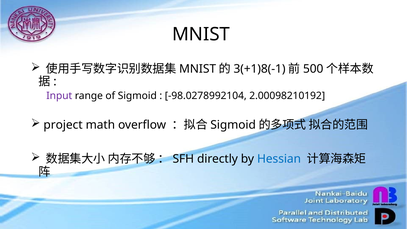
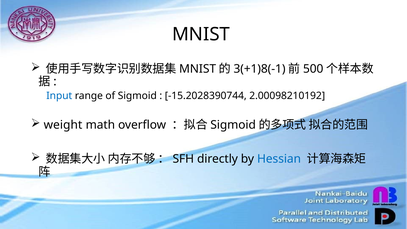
Input colour: purple -> blue
-98.0278992104: -98.0278992104 -> -15.2028390744
project: project -> weight
